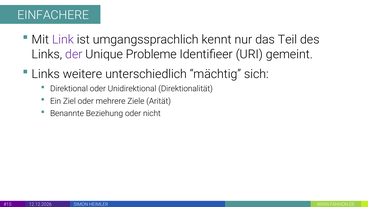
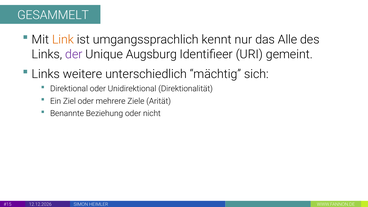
EINFACHERE: EINFACHERE -> GESAMMELT
Link colour: purple -> orange
Teil: Teil -> Alle
Probleme: Probleme -> Augsburg
